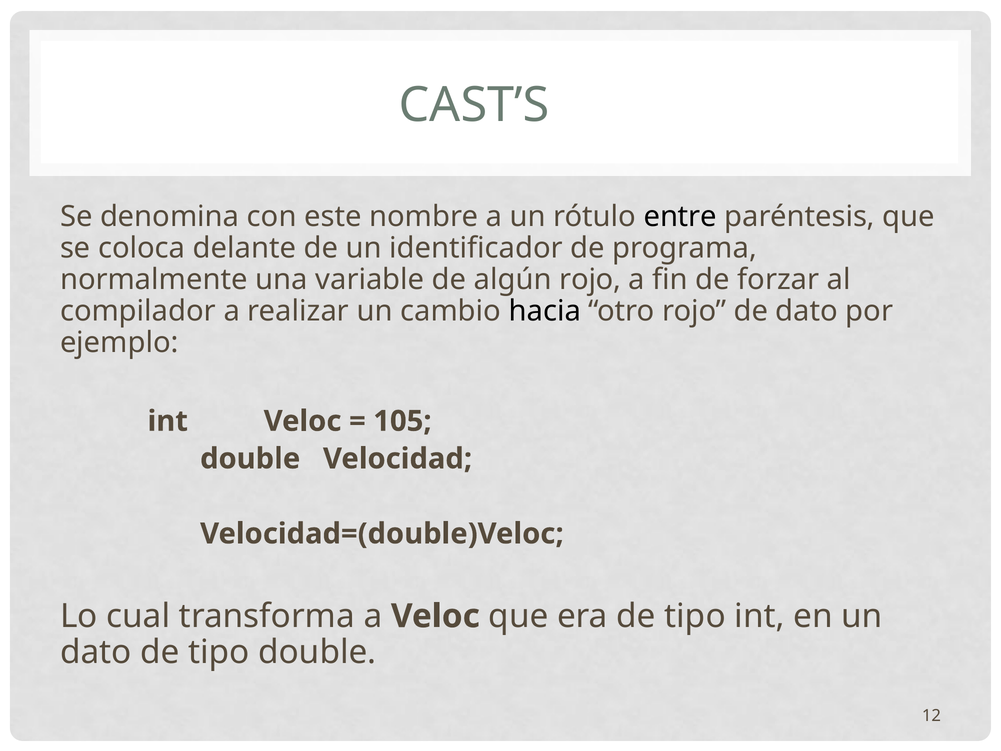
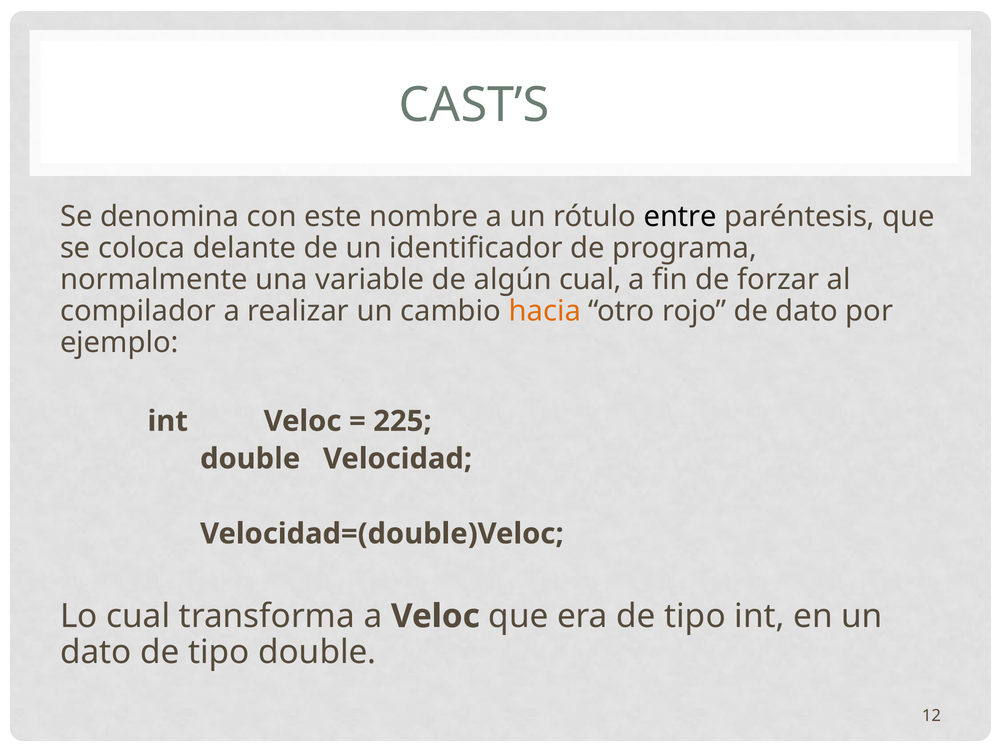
algún rojo: rojo -> cual
hacia colour: black -> orange
105: 105 -> 225
